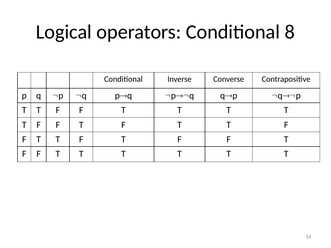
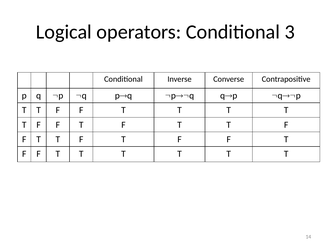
8: 8 -> 3
